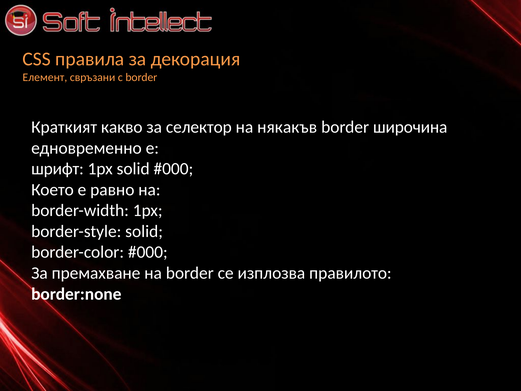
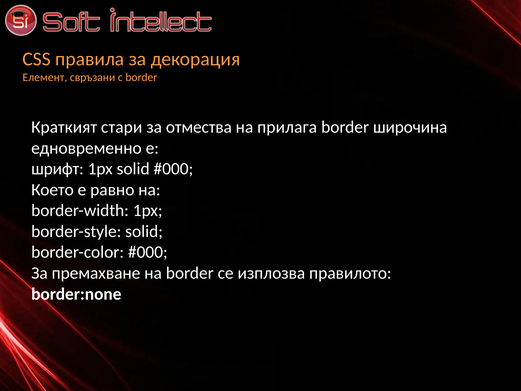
какво: какво -> стари
селектор: селектор -> отмества
някакъв: някакъв -> прилага
